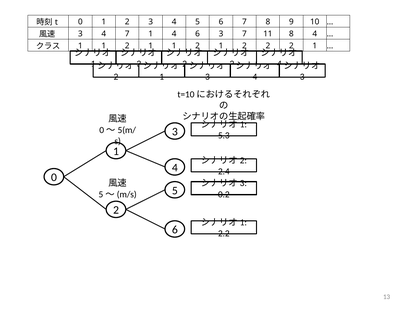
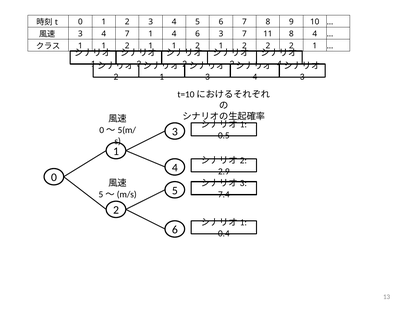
5.3: 5.3 -> 0.5
2.4: 2.4 -> 2.9
0.2: 0.2 -> 7.4
2.2: 2.2 -> 0.4
